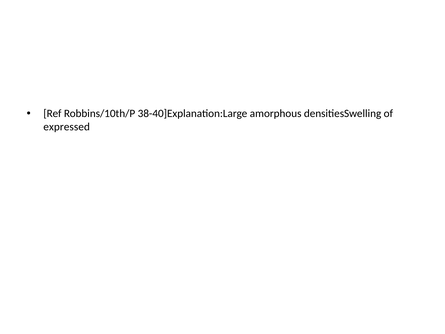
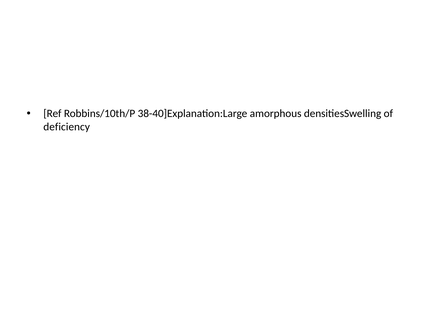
expressed: expressed -> deficiency
